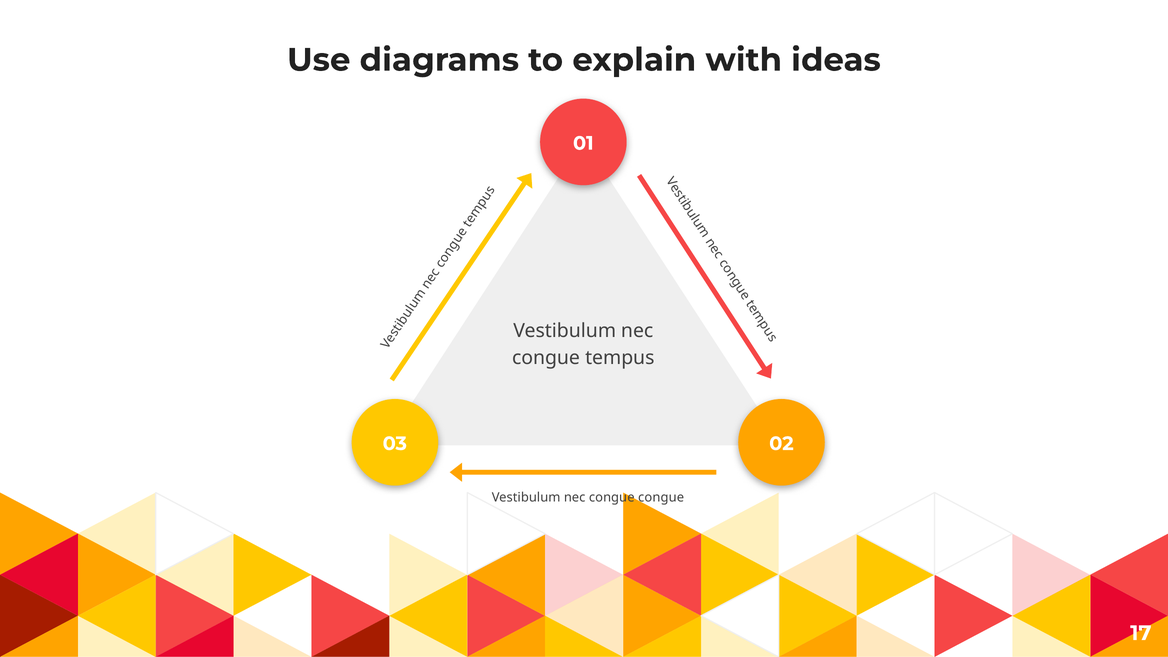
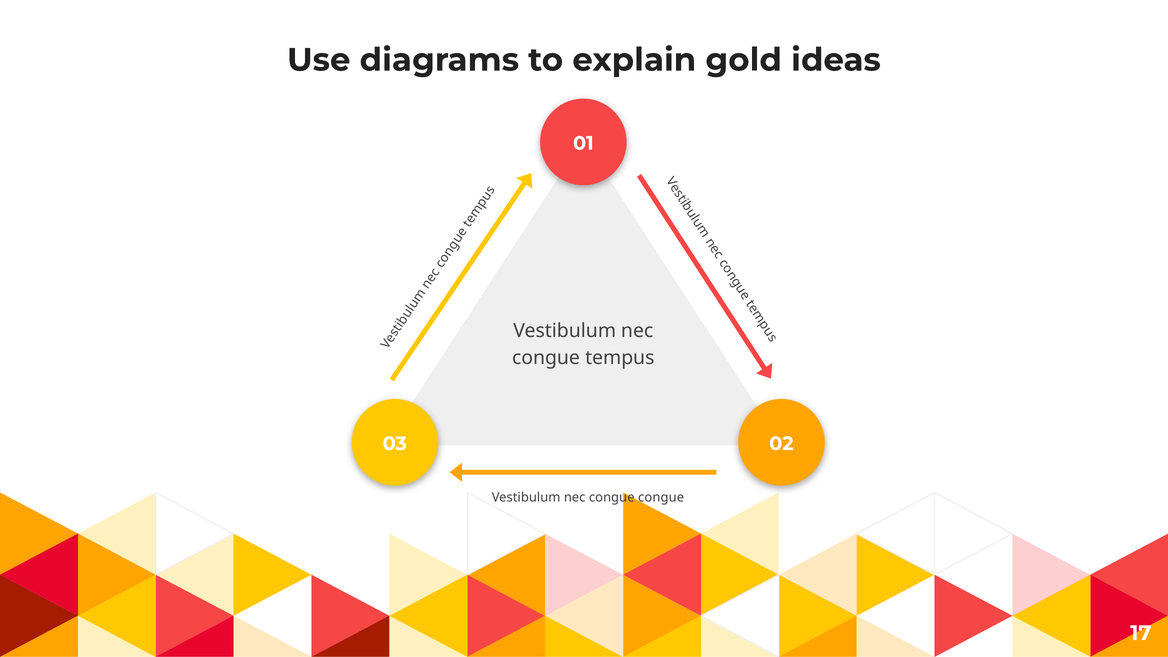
with: with -> gold
